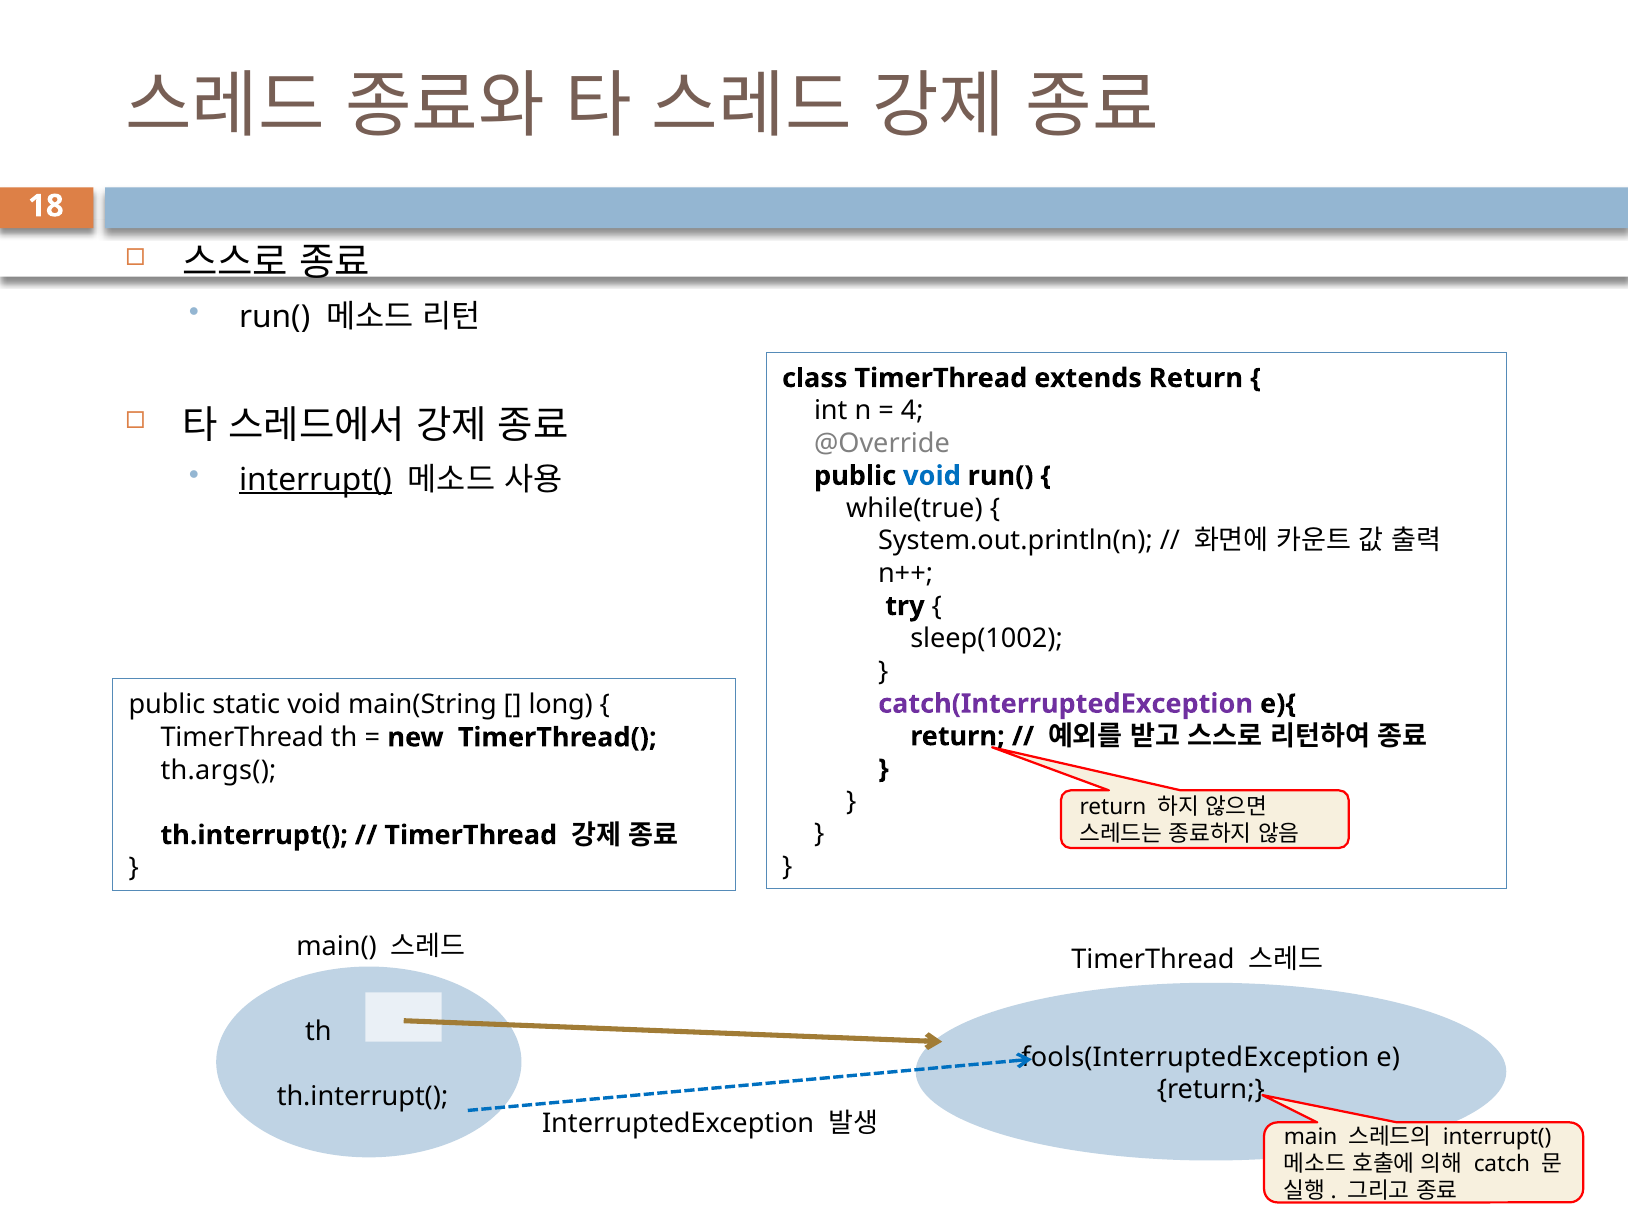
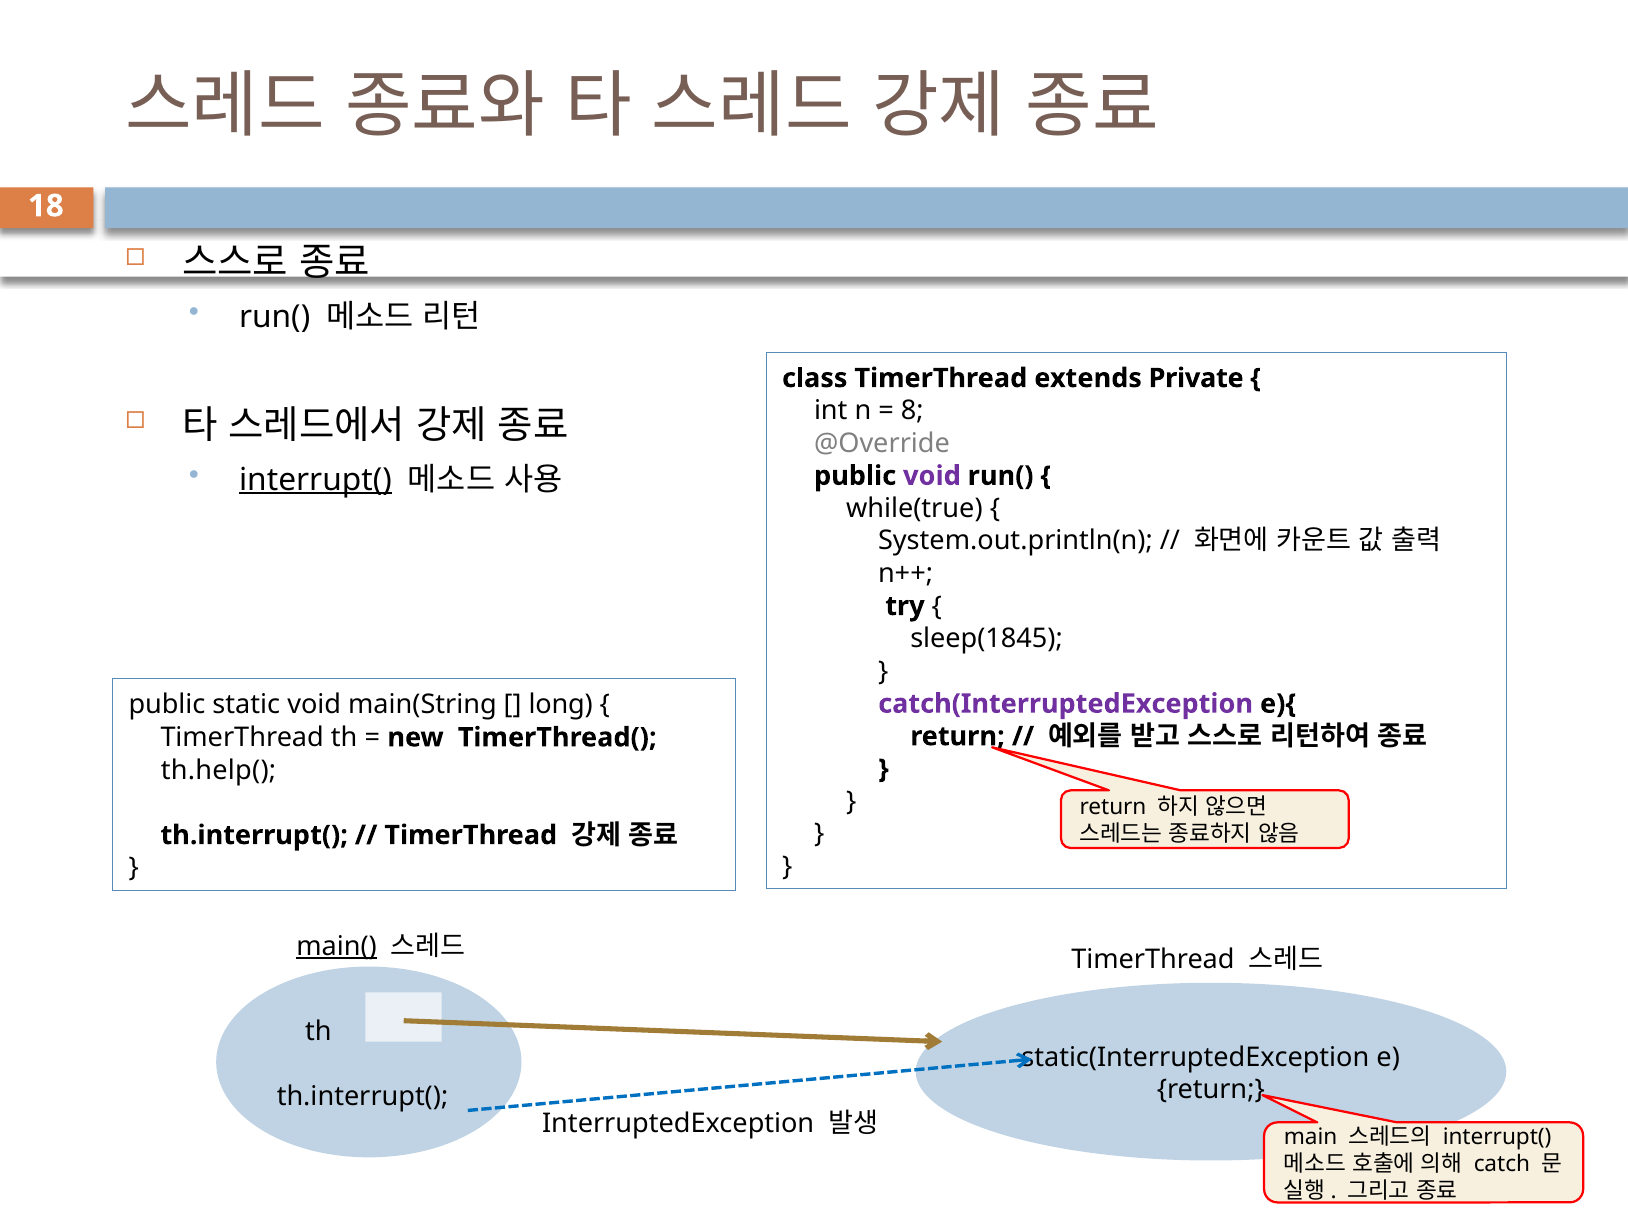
extends Return: Return -> Private
4: 4 -> 8
void at (932, 476) colour: blue -> purple
sleep(1002: sleep(1002 -> sleep(1845
th.args(: th.args( -> th.help(
main( underline: none -> present
fools(InterruptedException: fools(InterruptedException -> static(InterruptedException
